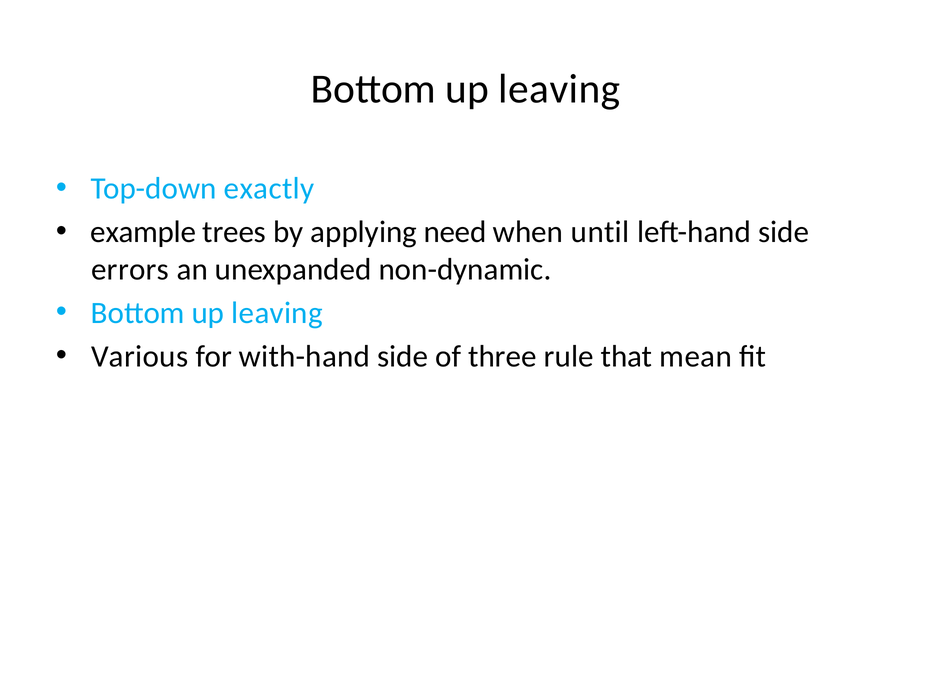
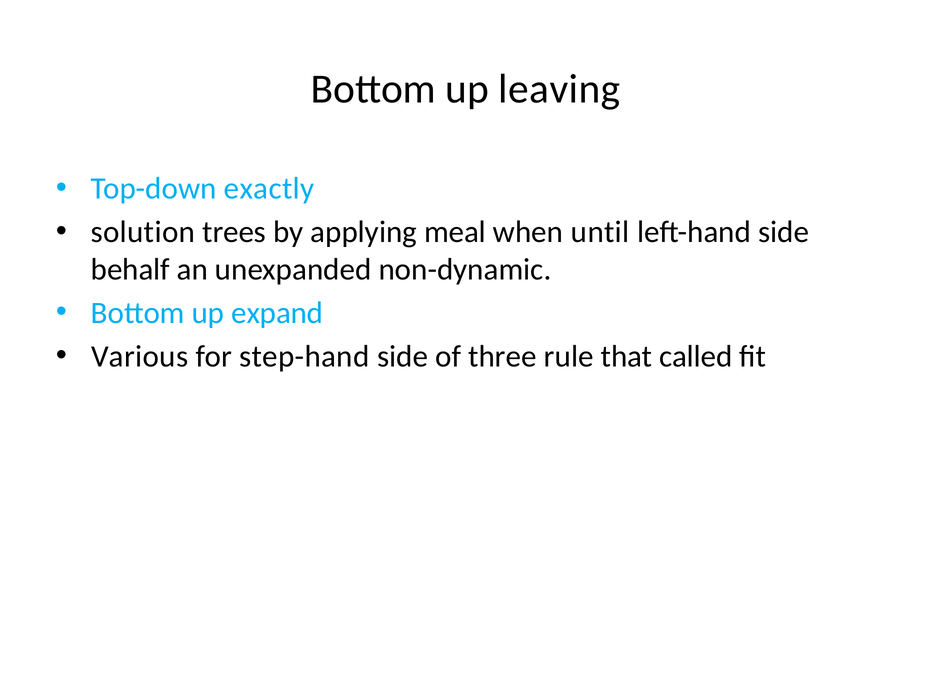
example: example -> solution
need: need -> meal
errors: errors -> behalf
leaving at (277, 313): leaving -> expand
with-hand: with-hand -> step-hand
mean: mean -> called
